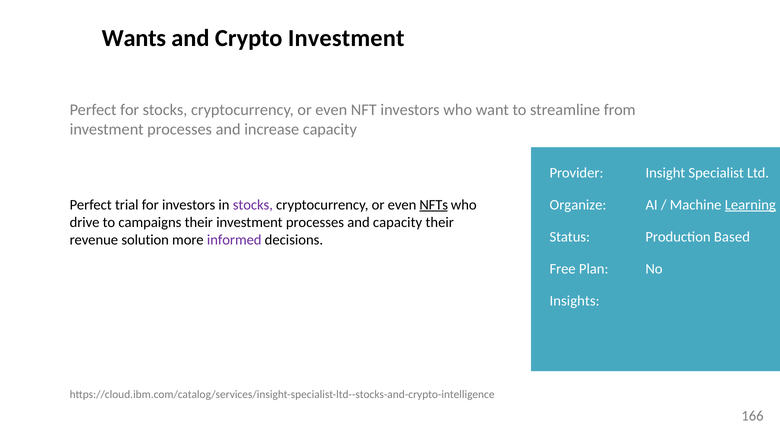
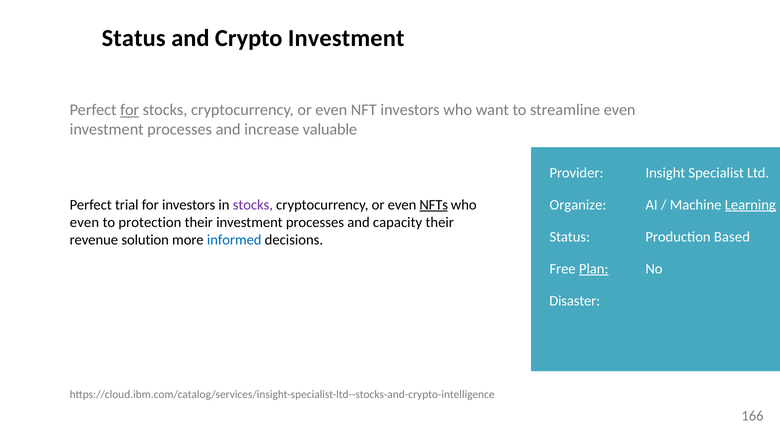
Wants at (134, 38): Wants -> Status
for at (130, 110) underline: none -> present
streamline from: from -> even
increase capacity: capacity -> valuable
drive at (85, 222): drive -> even
campaigns: campaigns -> protection
informed colour: purple -> blue
Plan underline: none -> present
Insights: Insights -> Disaster
